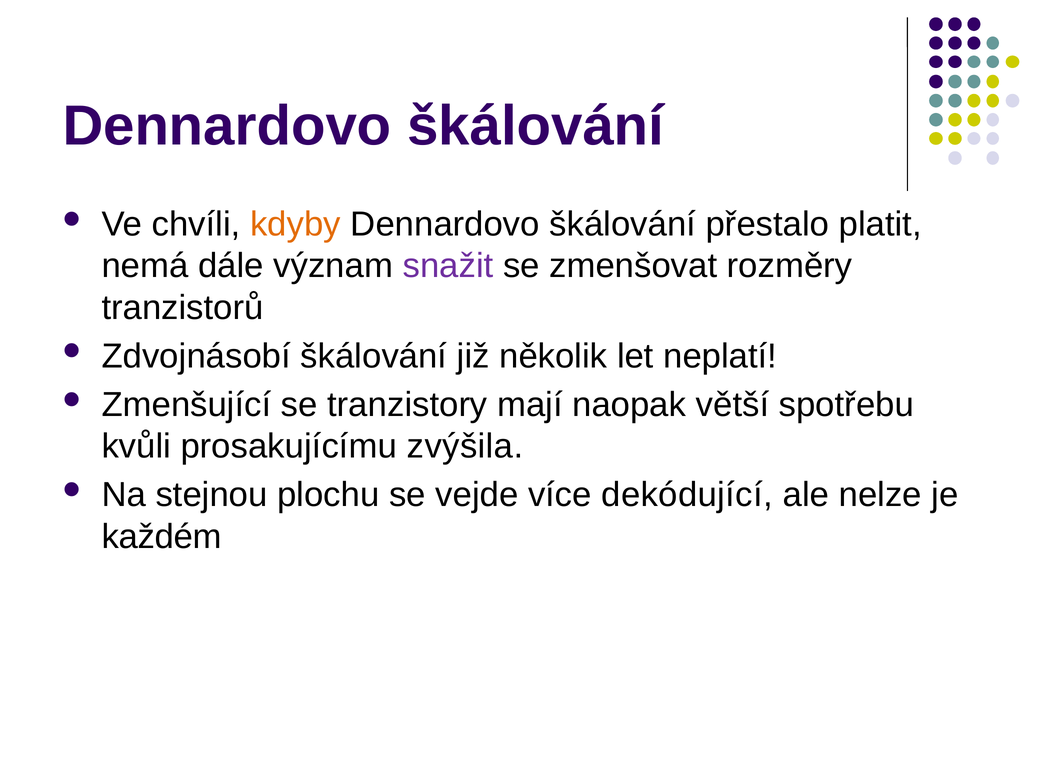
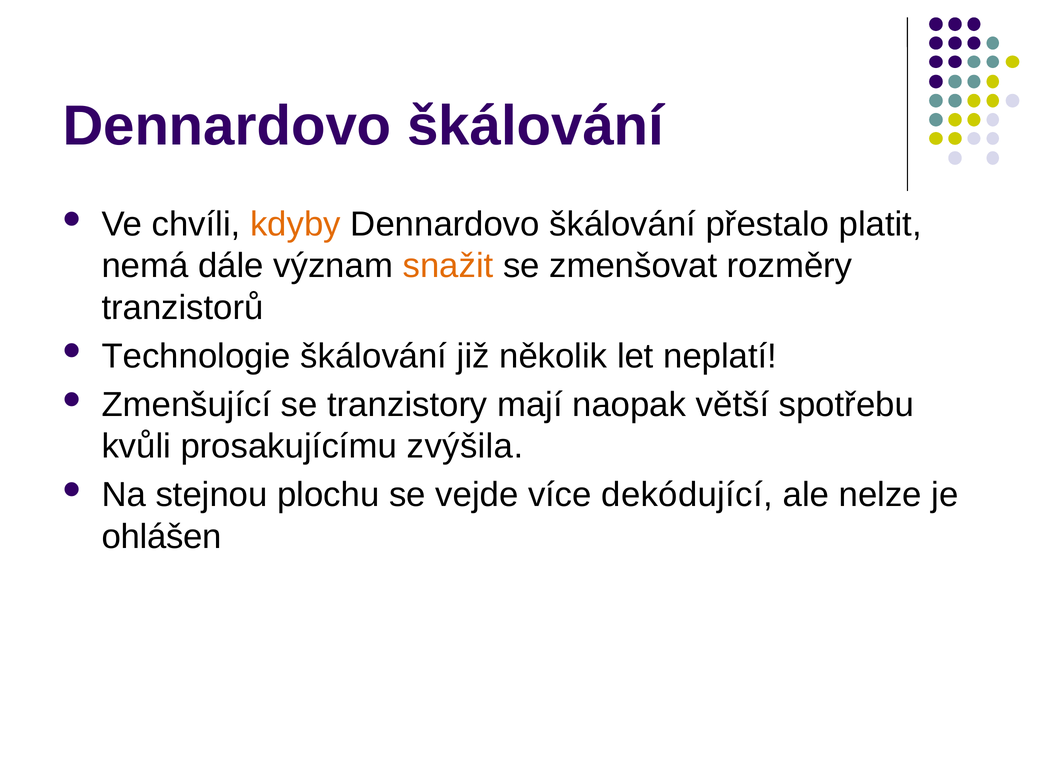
snažit colour: purple -> orange
Zdvojnásobí: Zdvojnásobí -> Technologie
každém: každém -> ohlášen
